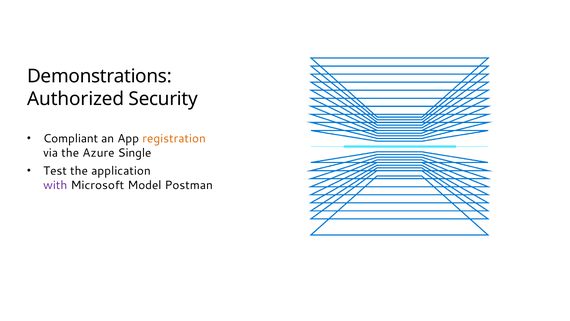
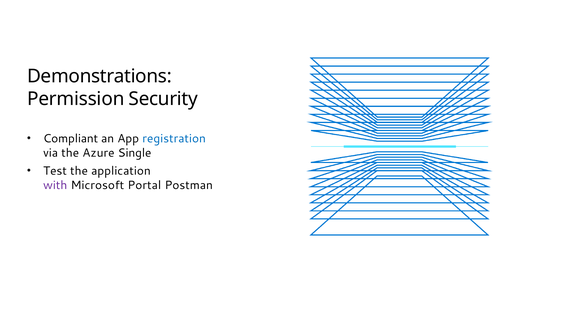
Authorized: Authorized -> Permission
registration colour: orange -> blue
Model: Model -> Portal
